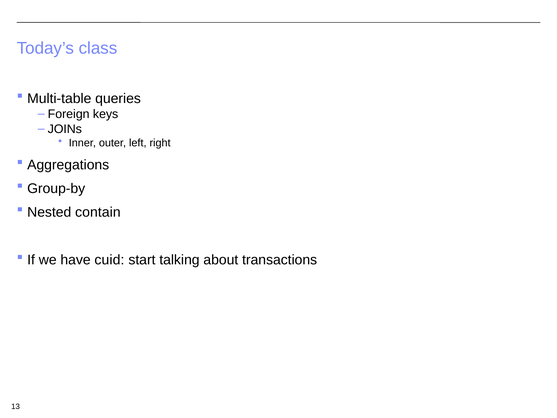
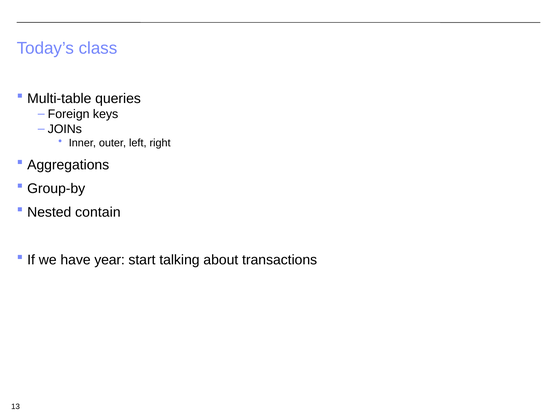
cuid: cuid -> year
